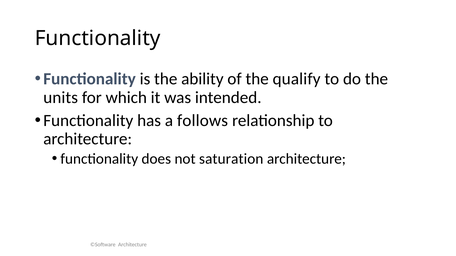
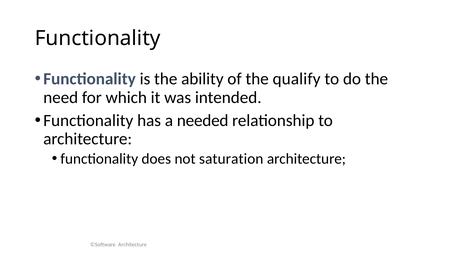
units: units -> need
follows: follows -> needed
